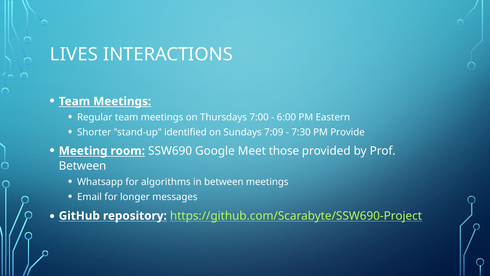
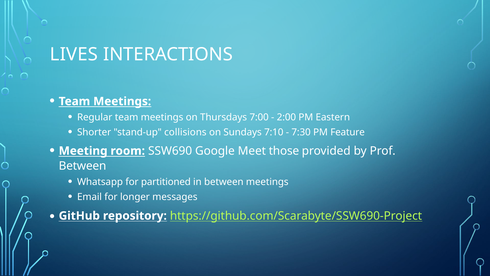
6:00: 6:00 -> 2:00
identified: identified -> collisions
7:09: 7:09 -> 7:10
Provide: Provide -> Feature
algorithms: algorithms -> partitioned
